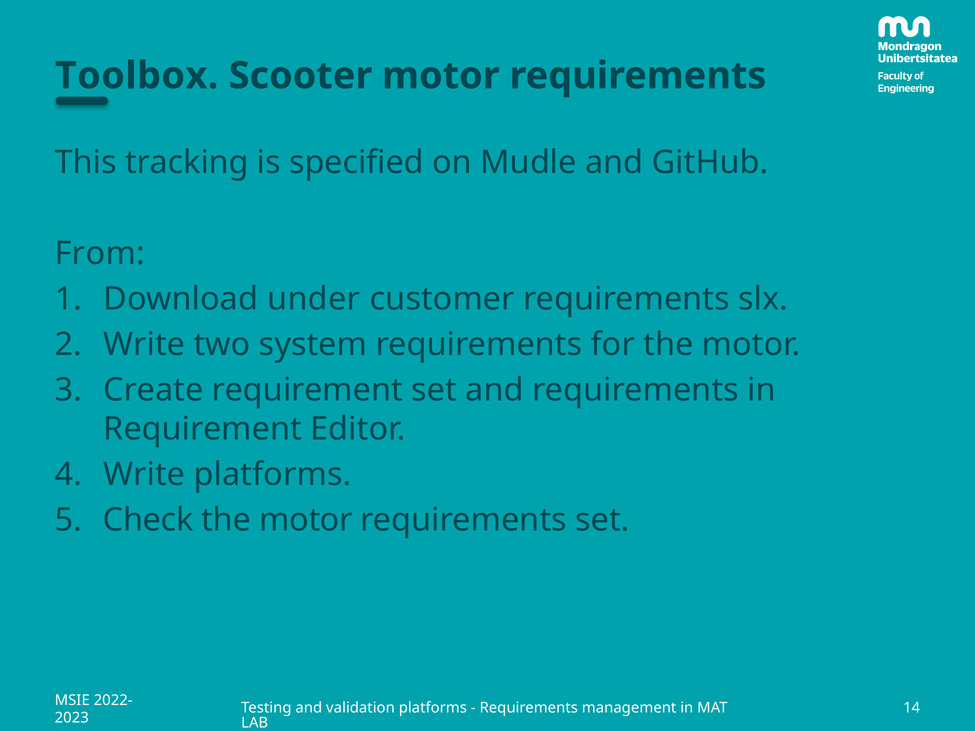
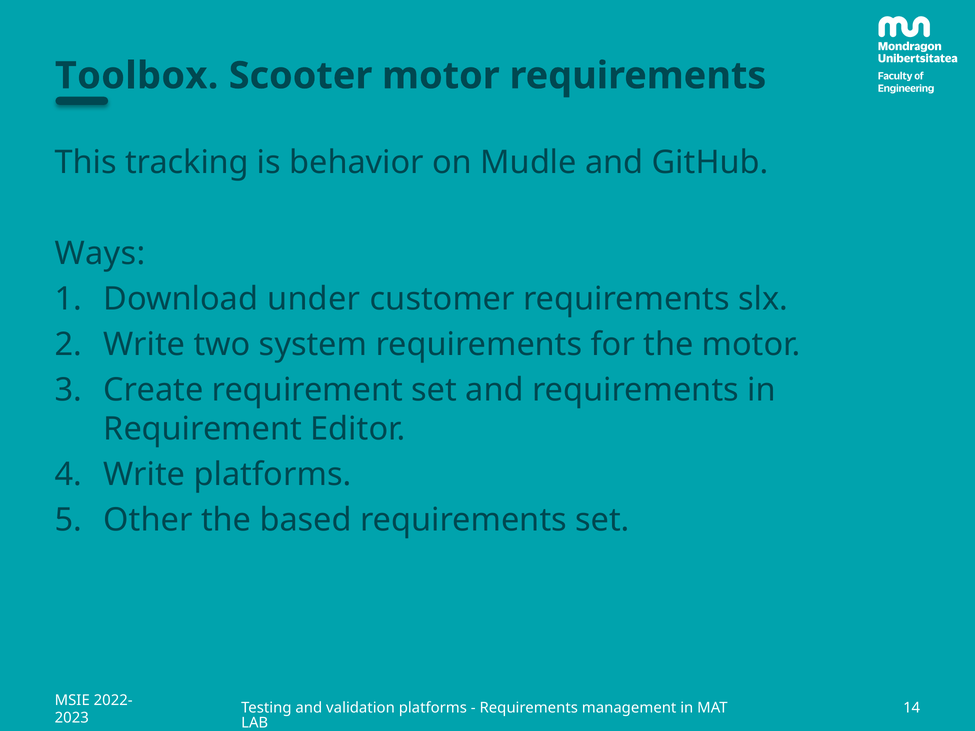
specified: specified -> behavior
From: From -> Ways
Check: Check -> Other
motor at (306, 520): motor -> based
